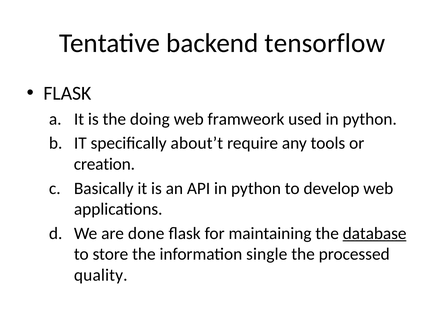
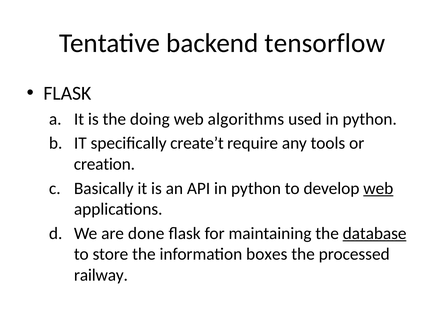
framweork: framweork -> algorithms
about’t: about’t -> create’t
web at (378, 188) underline: none -> present
single: single -> boxes
quality: quality -> railway
